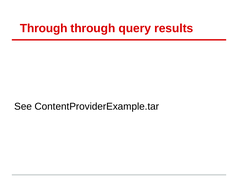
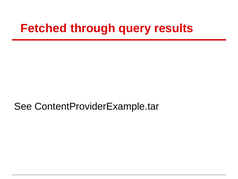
Through at (44, 28): Through -> Fetched
